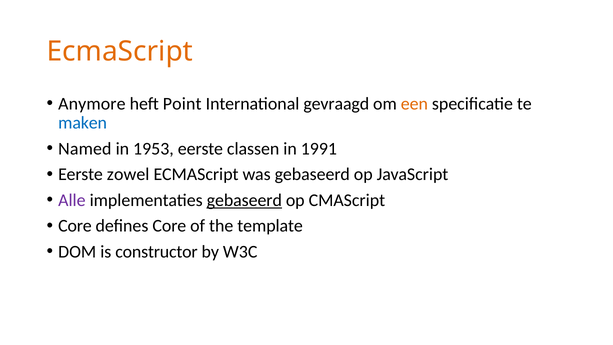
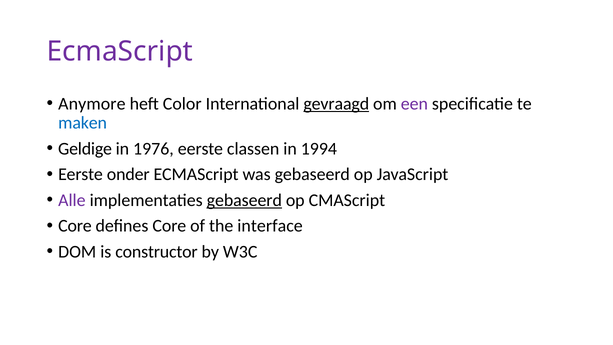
EcmaScript at (120, 51) colour: orange -> purple
Point: Point -> Color
gevraagd underline: none -> present
een colour: orange -> purple
Named: Named -> Geldige
1953: 1953 -> 1976
1991: 1991 -> 1994
zowel: zowel -> onder
template: template -> interface
